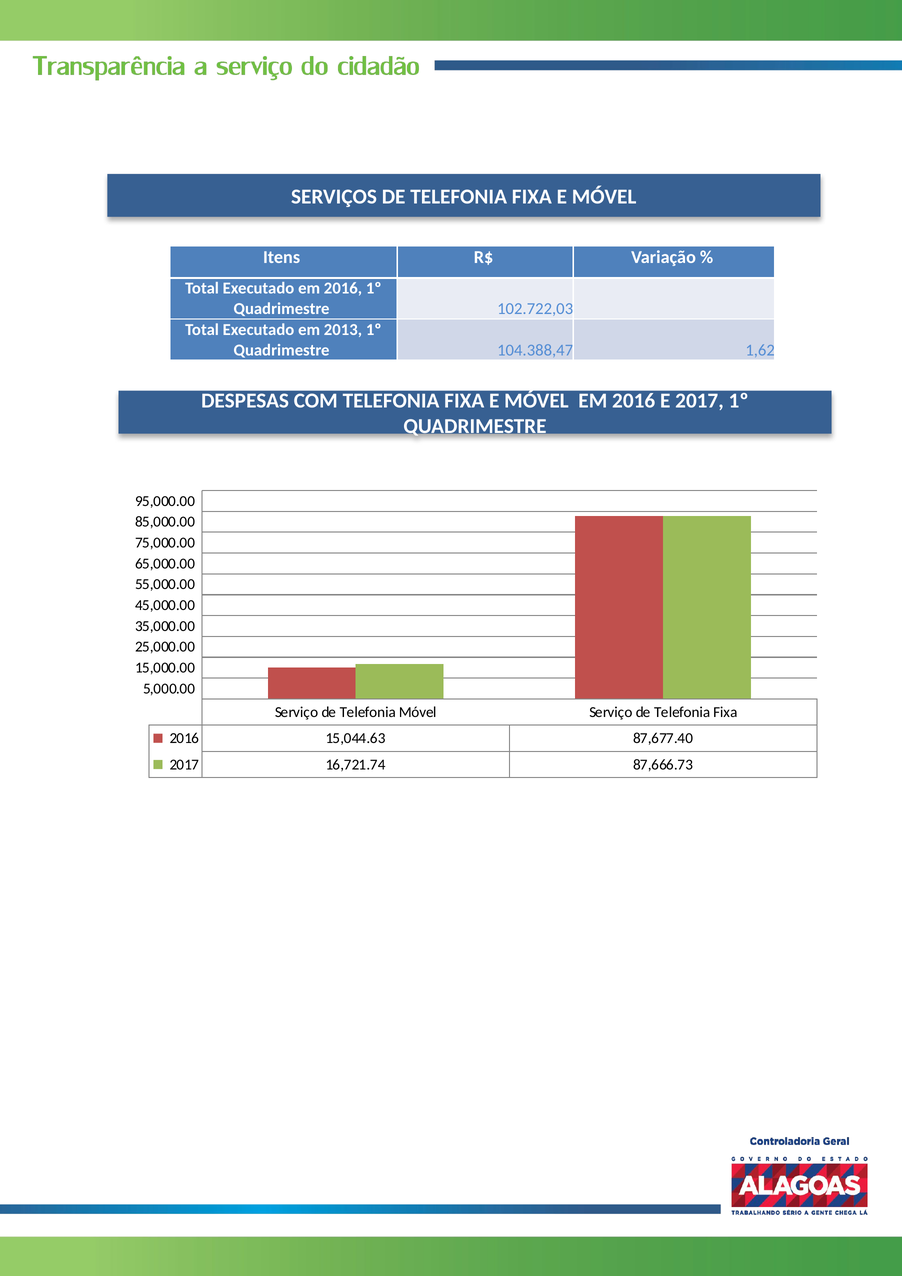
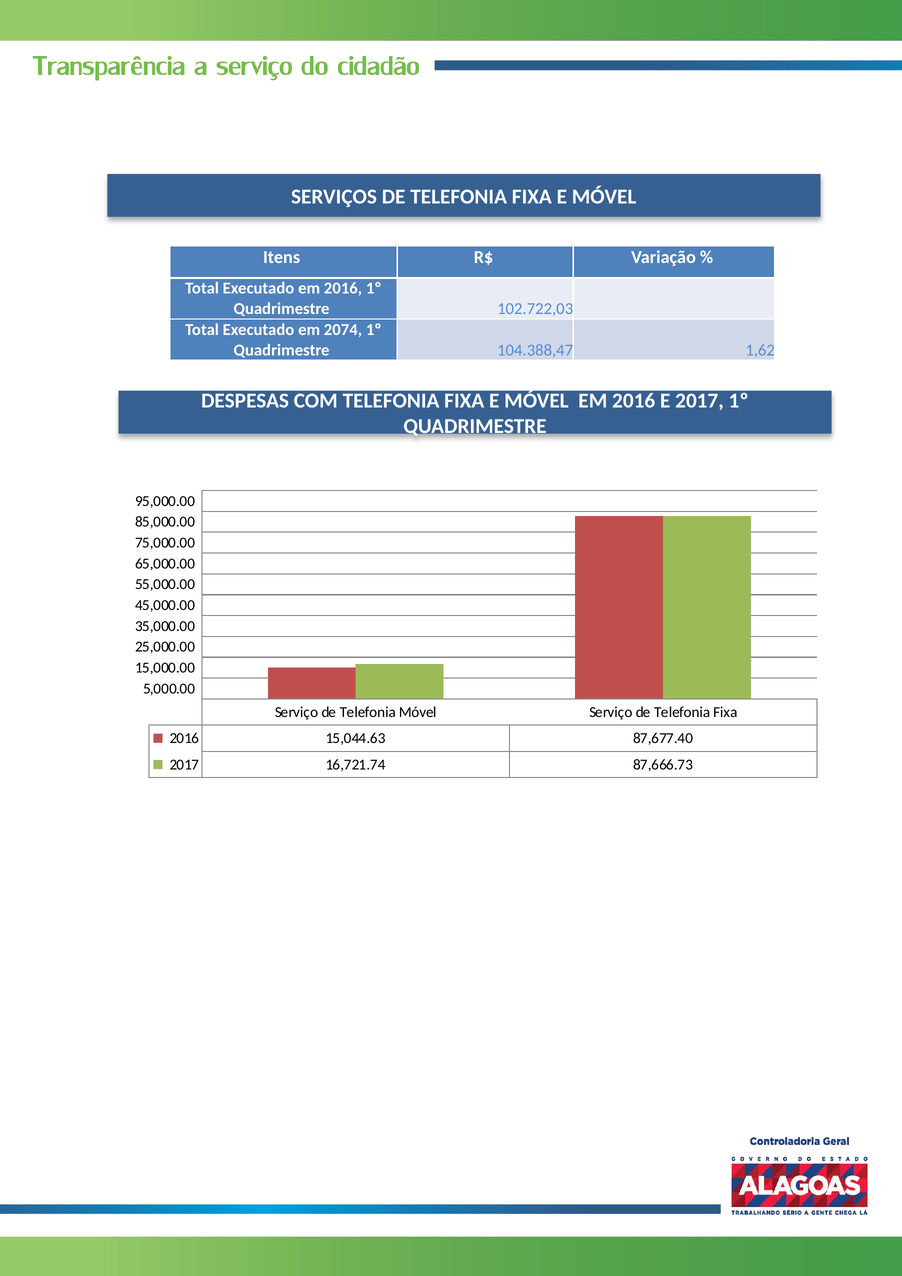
2013: 2013 -> 2074
